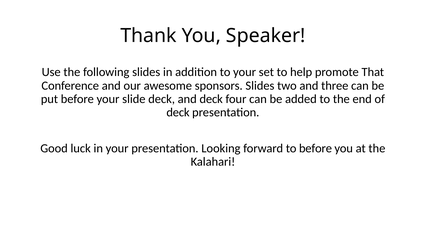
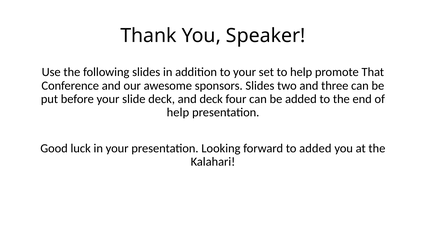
deck at (178, 112): deck -> help
to before: before -> added
